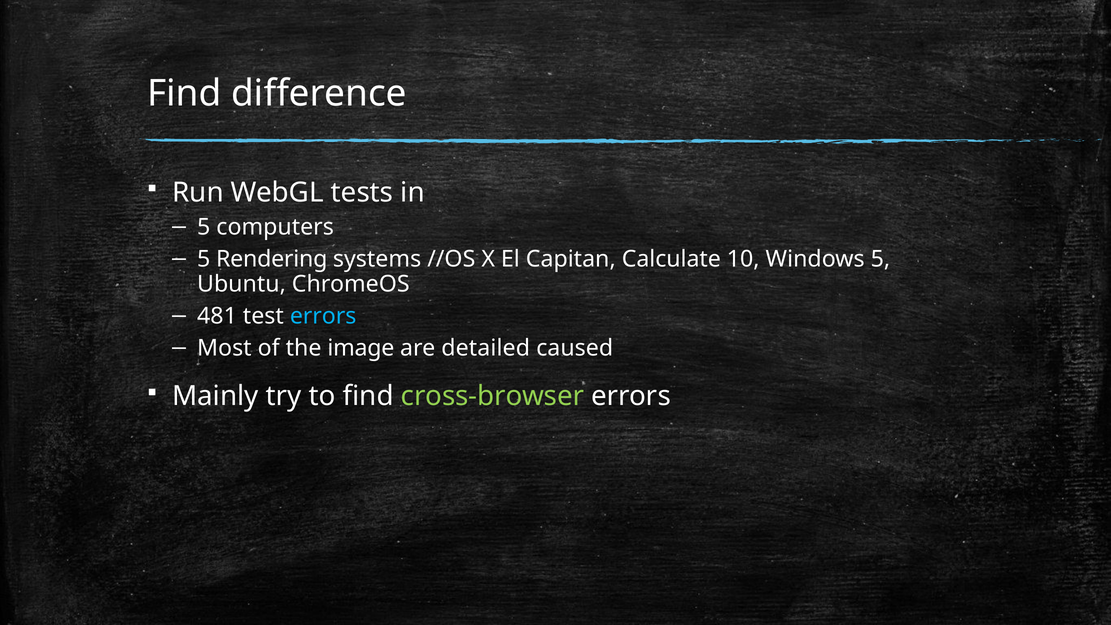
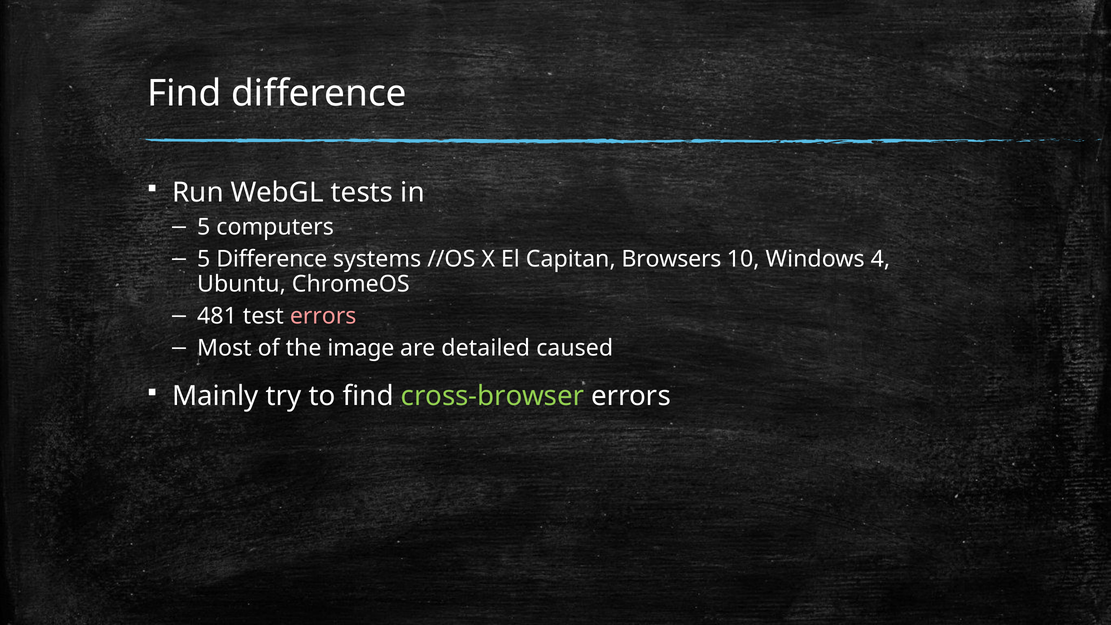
5 Rendering: Rendering -> Difference
Calculate: Calculate -> Browsers
Windows 5: 5 -> 4
errors at (323, 316) colour: light blue -> pink
